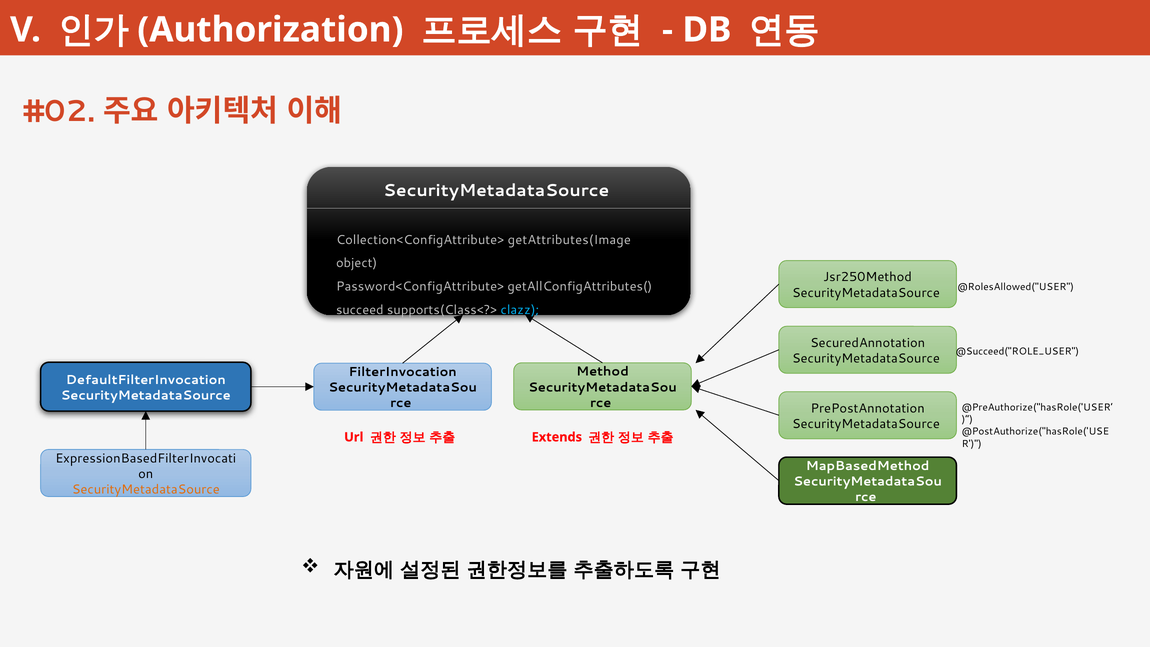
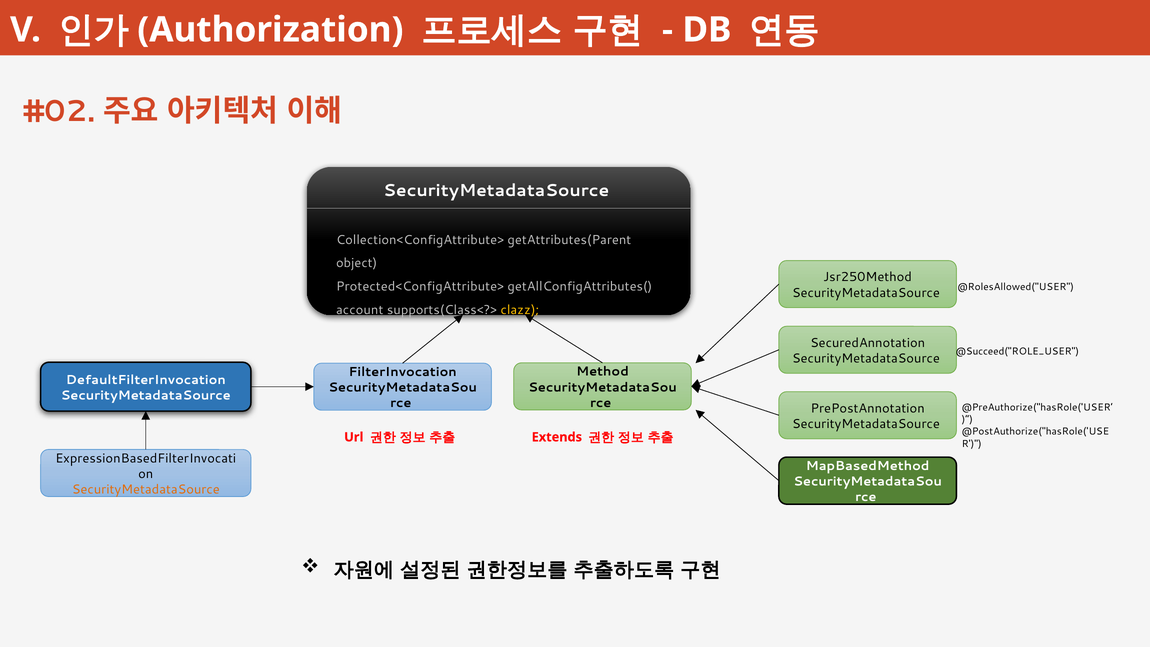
getAttributes(Image: getAttributes(Image -> getAttributes(Parent
Password<ConfigAttribute>: Password<ConfigAttribute> -> Protected<ConfigAttribute>
succeed: succeed -> account
clazz colour: light blue -> yellow
